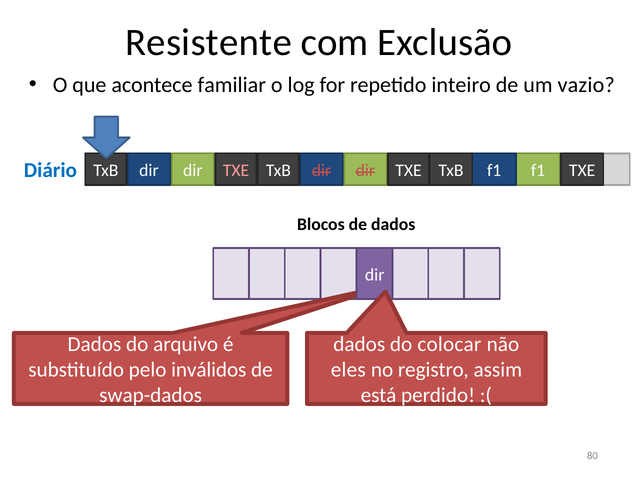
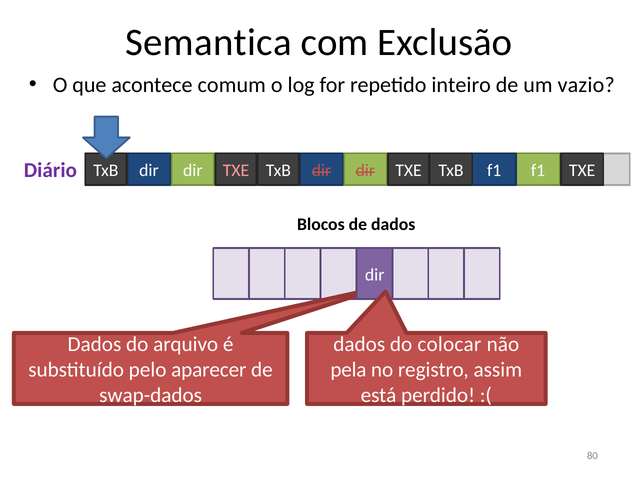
Resistente: Resistente -> Semantica
familiar: familiar -> comum
Diário colour: blue -> purple
inválidos: inválidos -> aparecer
eles: eles -> pela
